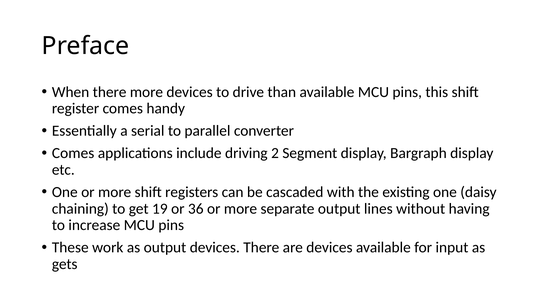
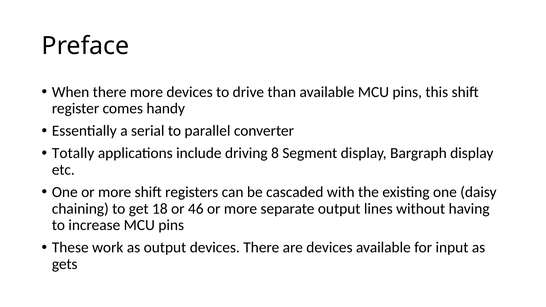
Comes at (73, 153): Comes -> Totally
2: 2 -> 8
19: 19 -> 18
36: 36 -> 46
